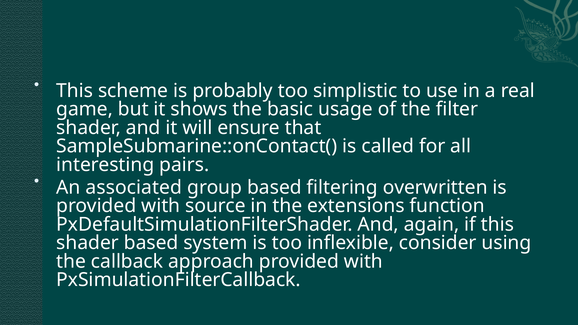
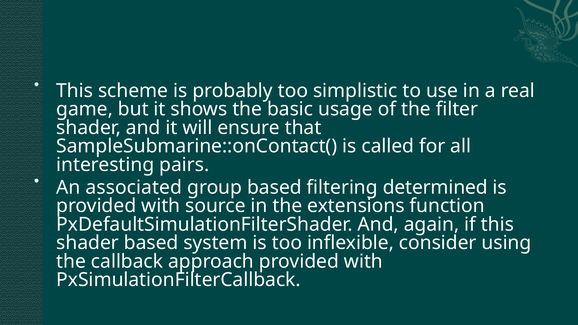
overwritten: overwritten -> determined
